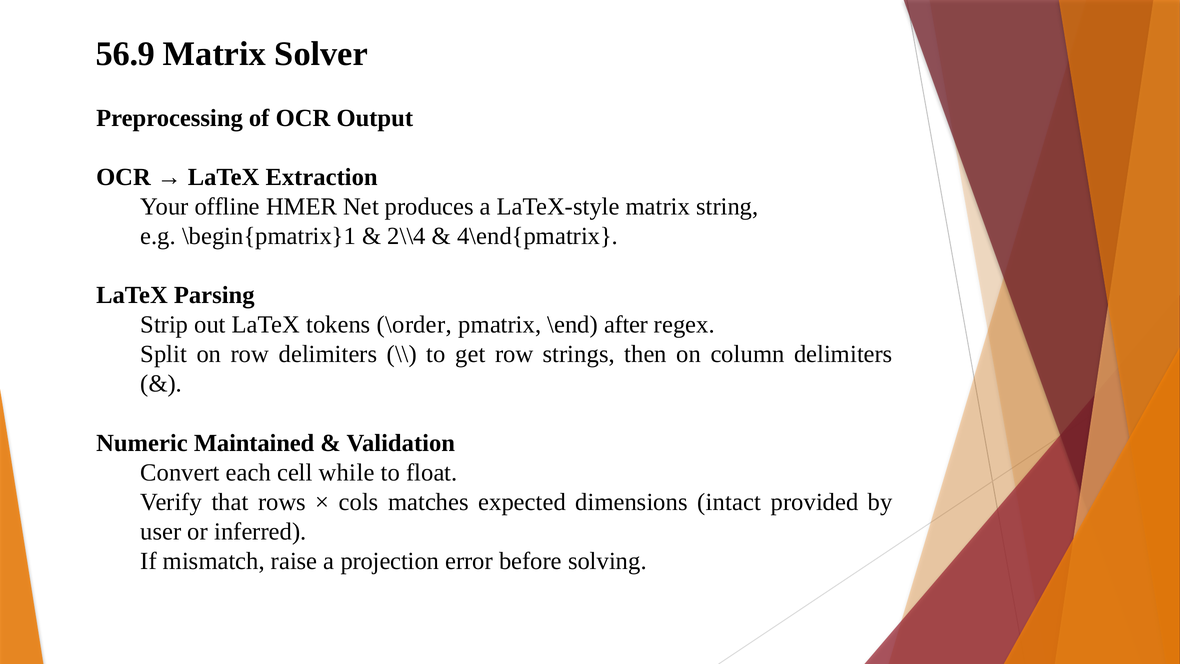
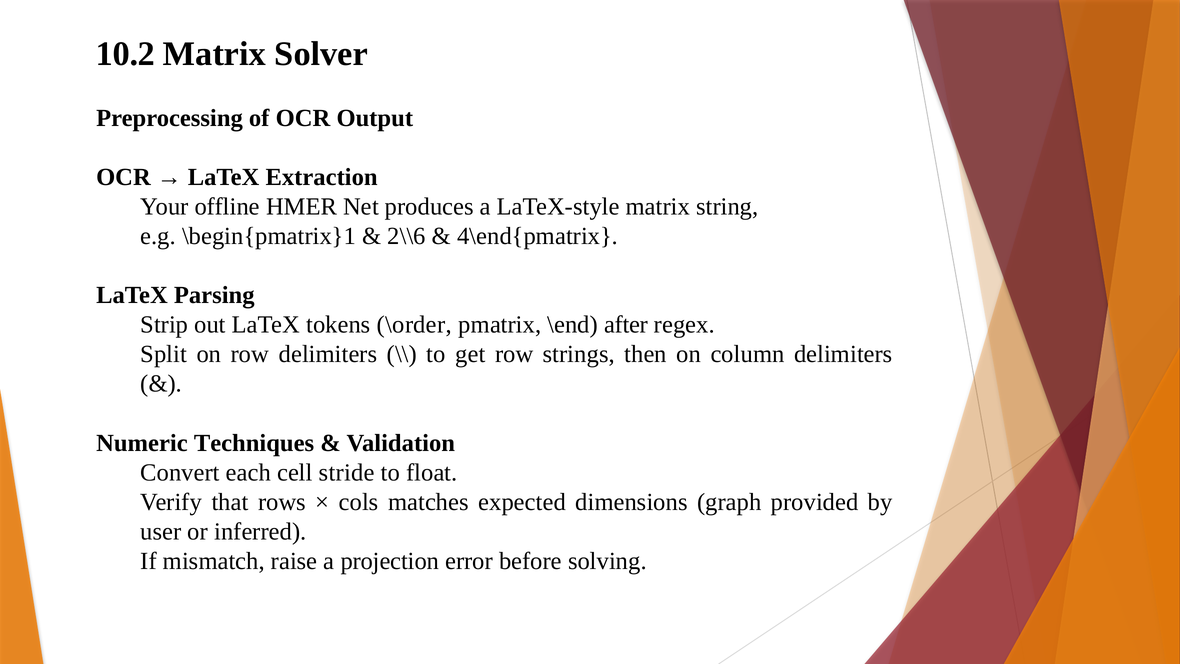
56.9: 56.9 -> 10.2
2\\4: 2\\4 -> 2\\6
Maintained: Maintained -> Techniques
while: while -> stride
intact: intact -> graph
